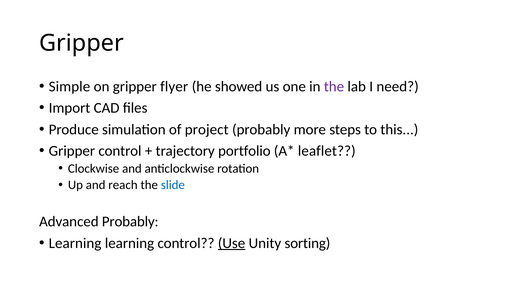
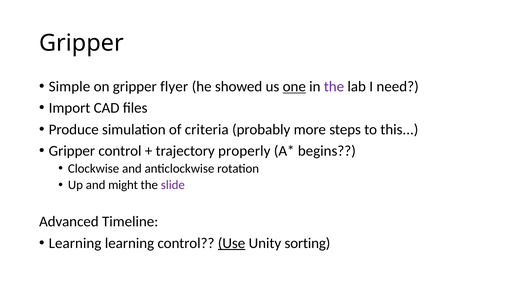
one underline: none -> present
project: project -> criteria
portfolio: portfolio -> properly
leaflet: leaflet -> begins
reach: reach -> might
slide colour: blue -> purple
Advanced Probably: Probably -> Timeline
